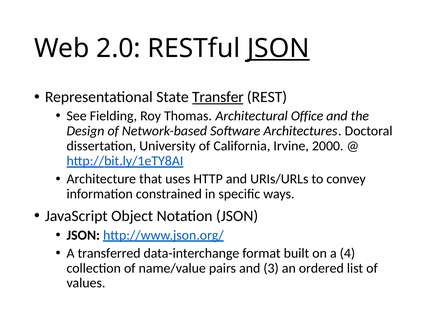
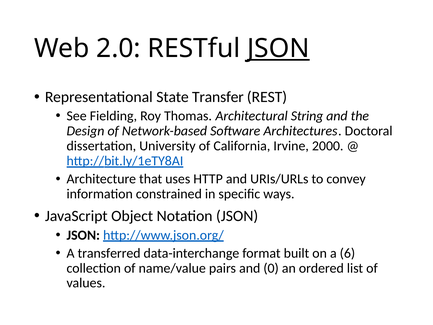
Transfer underline: present -> none
Office: Office -> String
4: 4 -> 6
3: 3 -> 0
